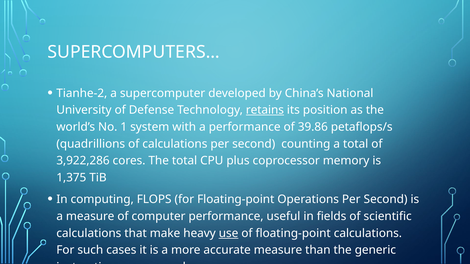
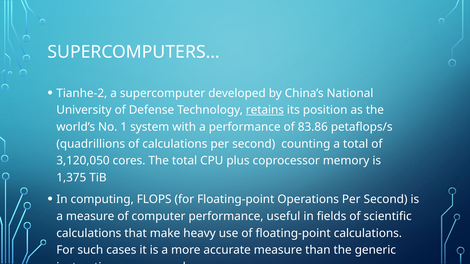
39.86: 39.86 -> 83.86
3,922,286: 3,922,286 -> 3,120,050
use underline: present -> none
